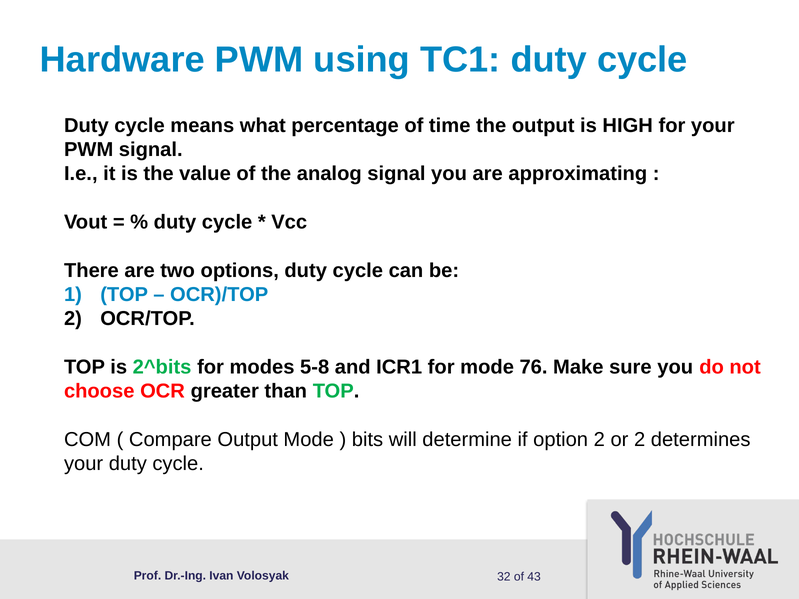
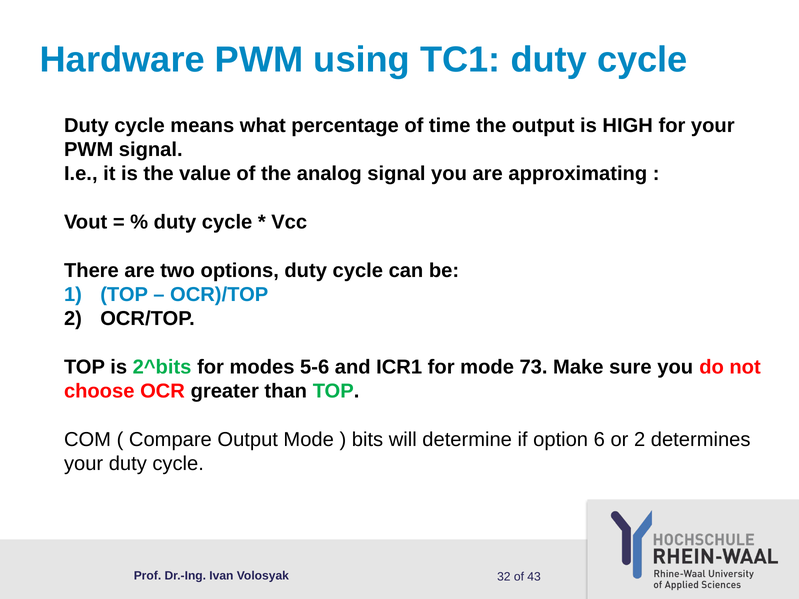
5-8: 5-8 -> 5-6
76: 76 -> 73
option 2: 2 -> 6
